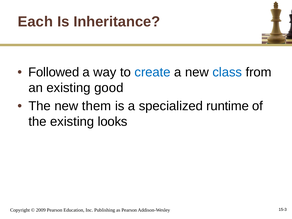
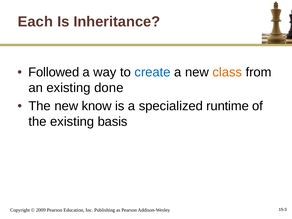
class colour: blue -> orange
good: good -> done
them: them -> know
looks: looks -> basis
